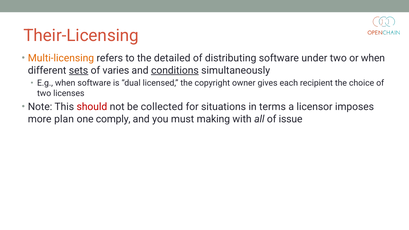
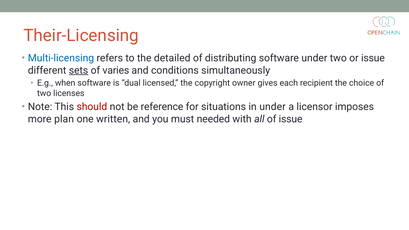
Multi-licensing colour: orange -> blue
or when: when -> issue
conditions underline: present -> none
collected: collected -> reference
in terms: terms -> under
comply: comply -> written
making: making -> needed
